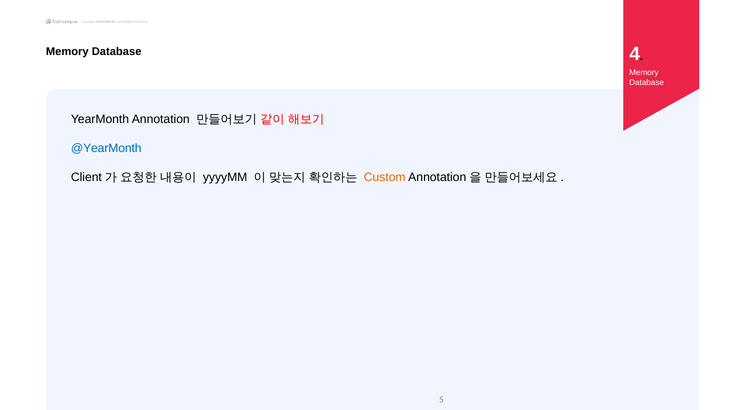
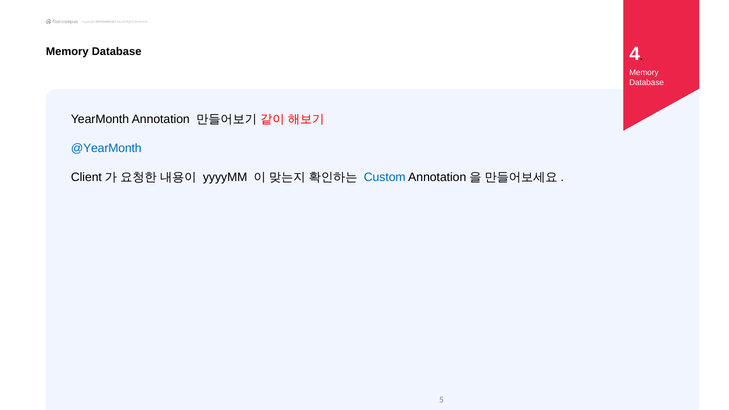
Custom colour: orange -> blue
